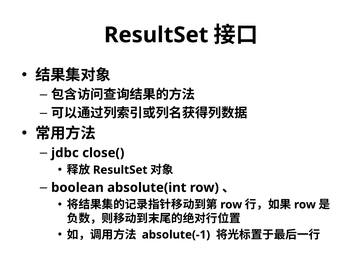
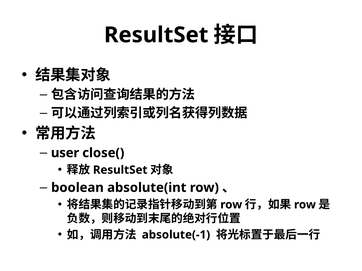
jdbc: jdbc -> user
